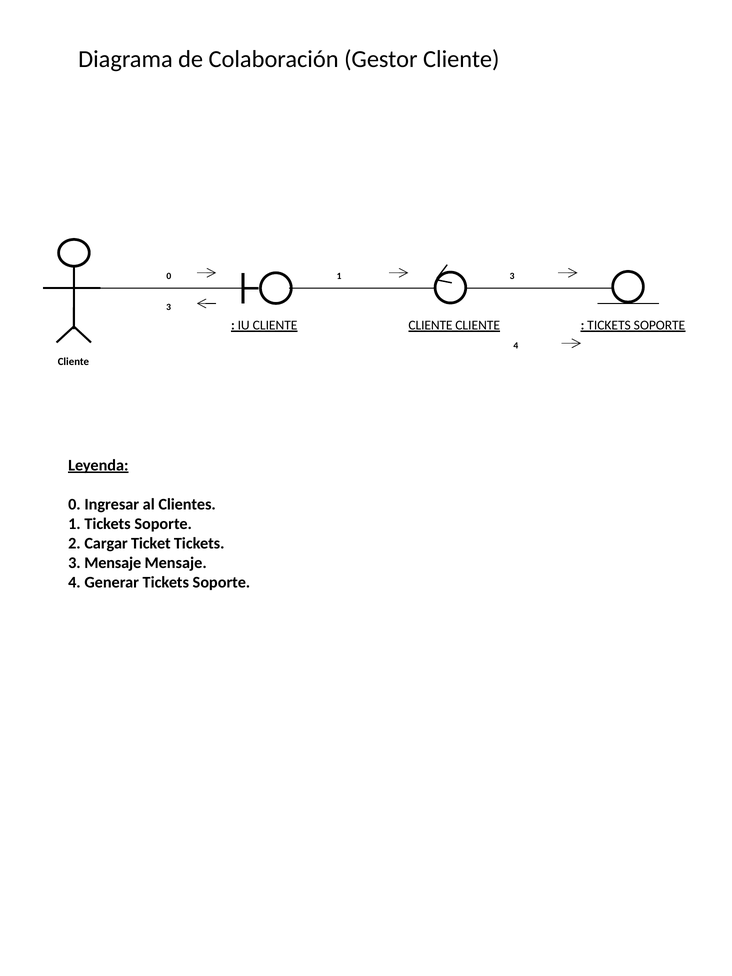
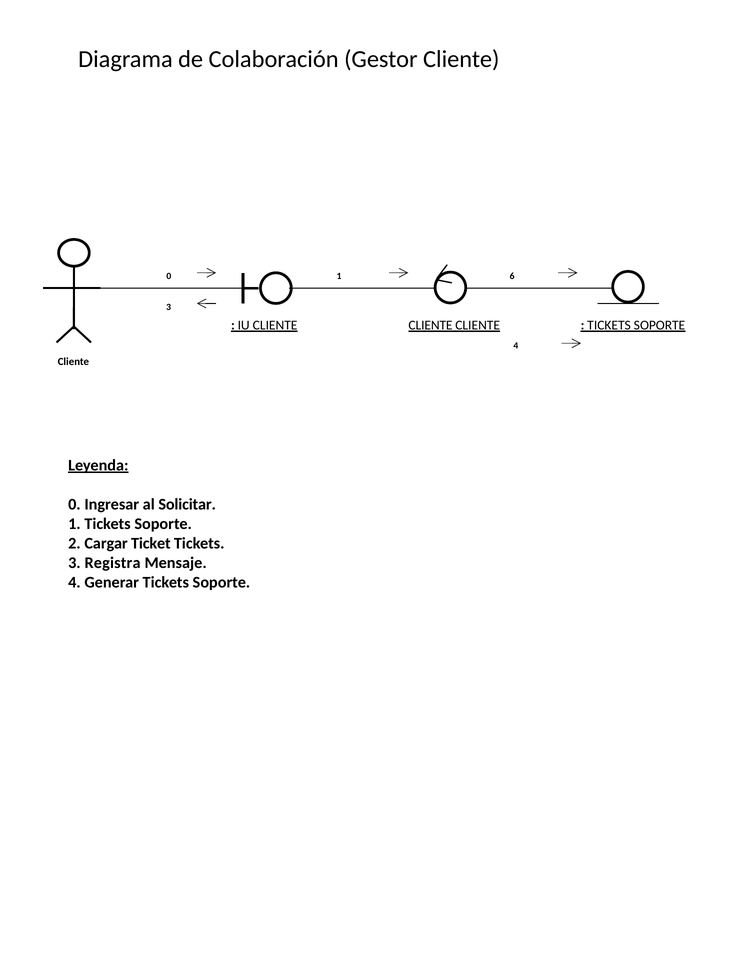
1 3: 3 -> 6
Clientes: Clientes -> Solicitar
3 Mensaje: Mensaje -> Registra
